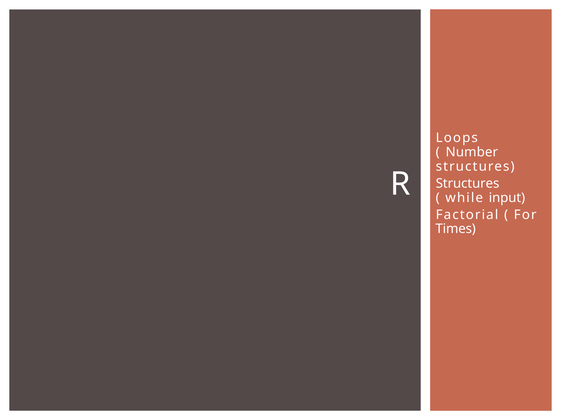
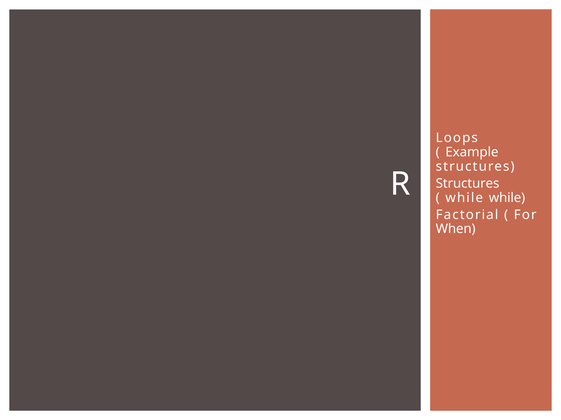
Number: Number -> Example
while input: input -> while
Times: Times -> When
